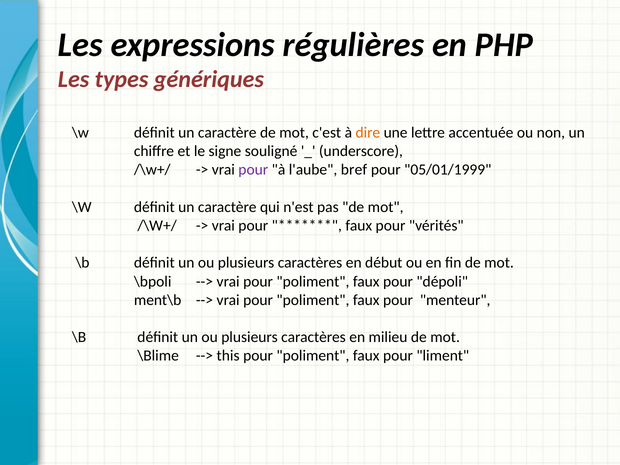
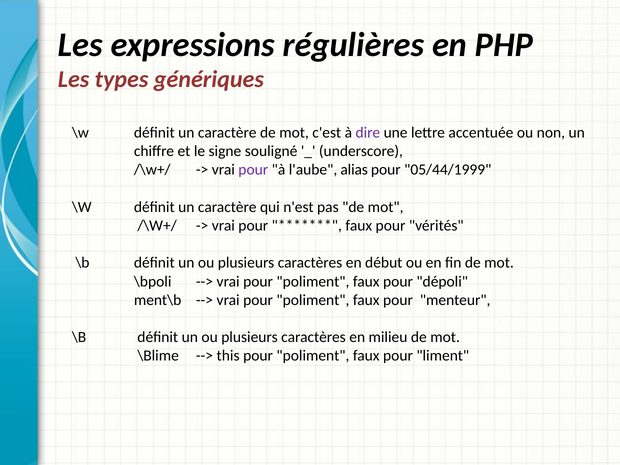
dire colour: orange -> purple
bref: bref -> alias
05/01/1999: 05/01/1999 -> 05/44/1999
